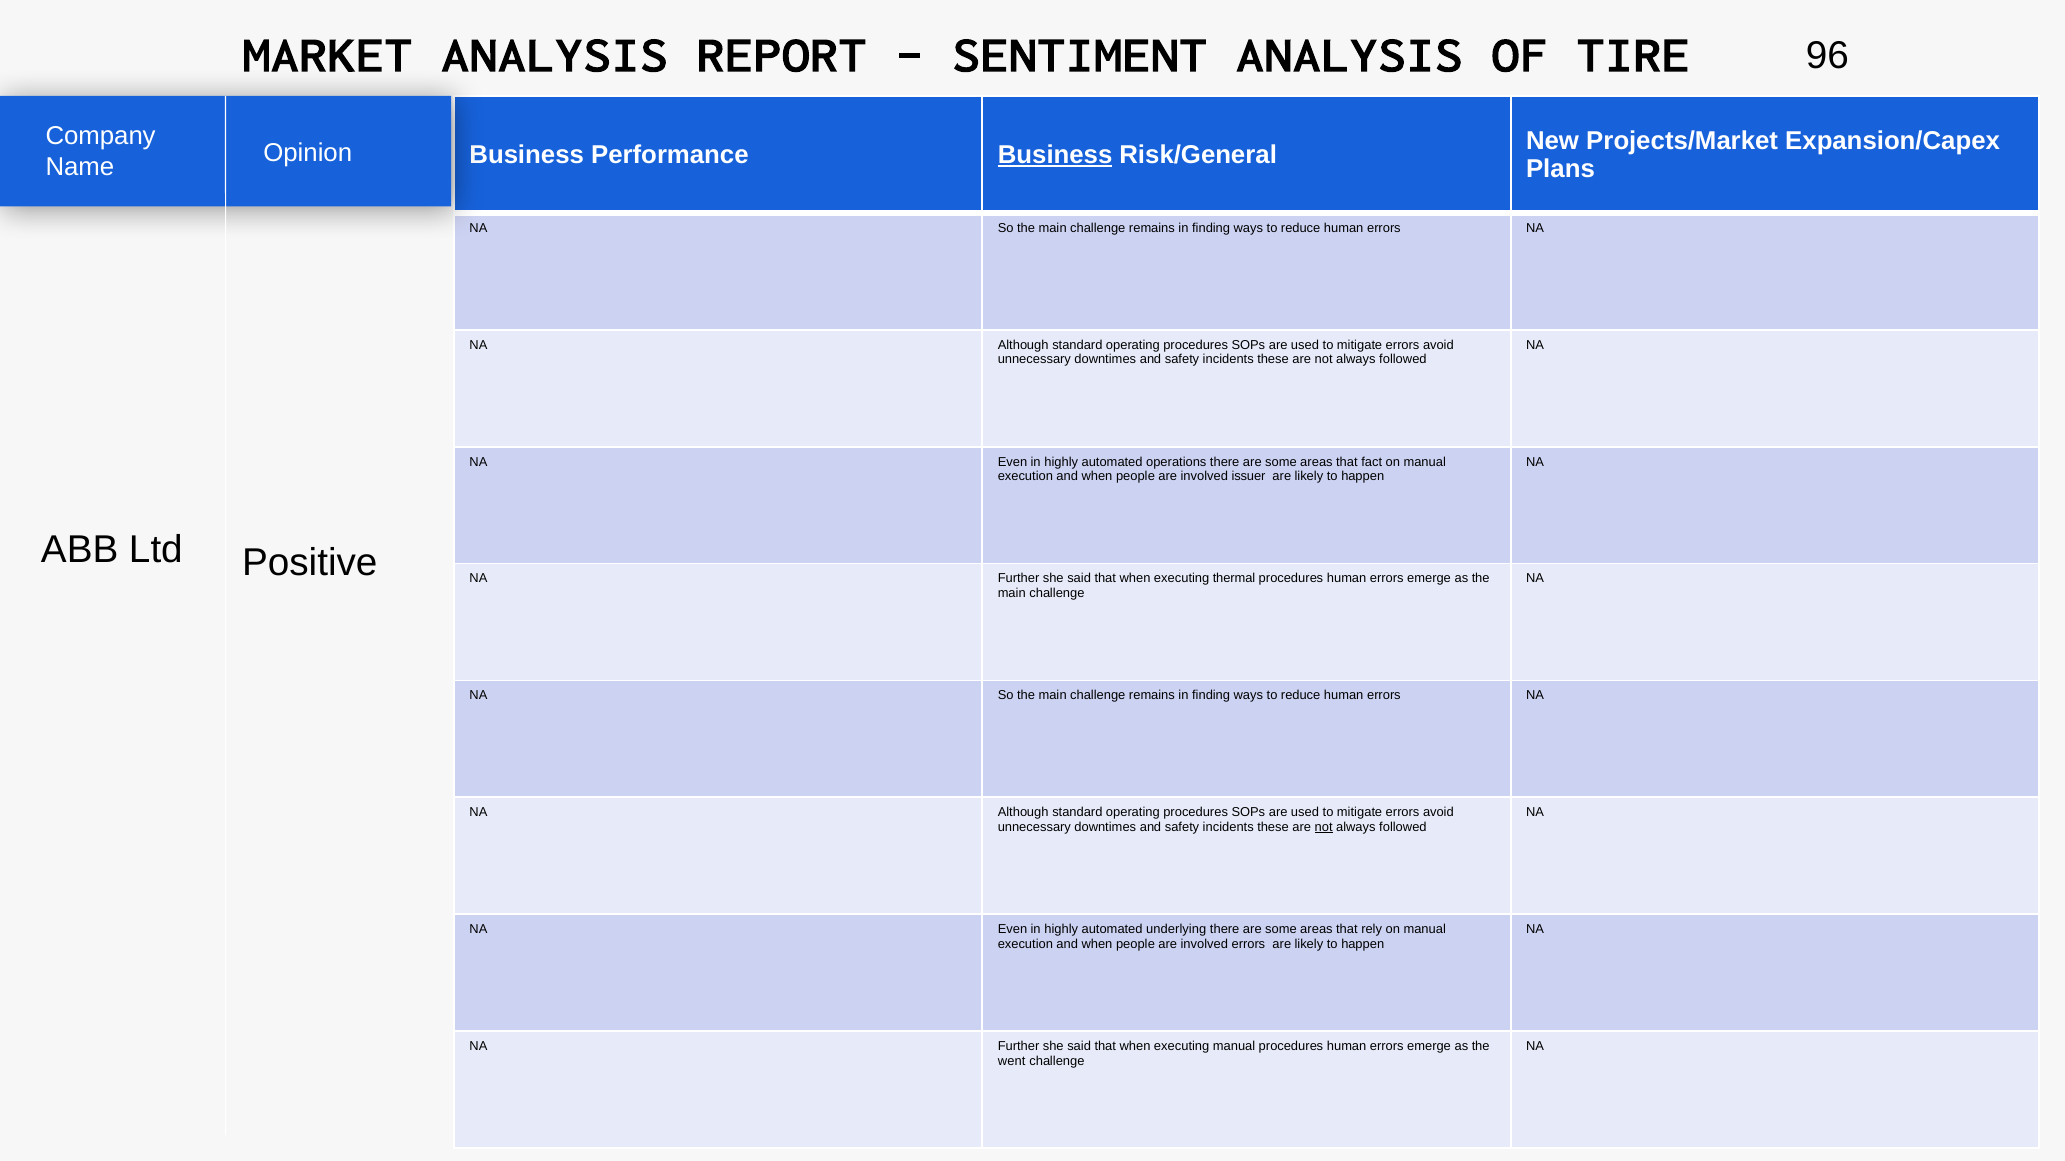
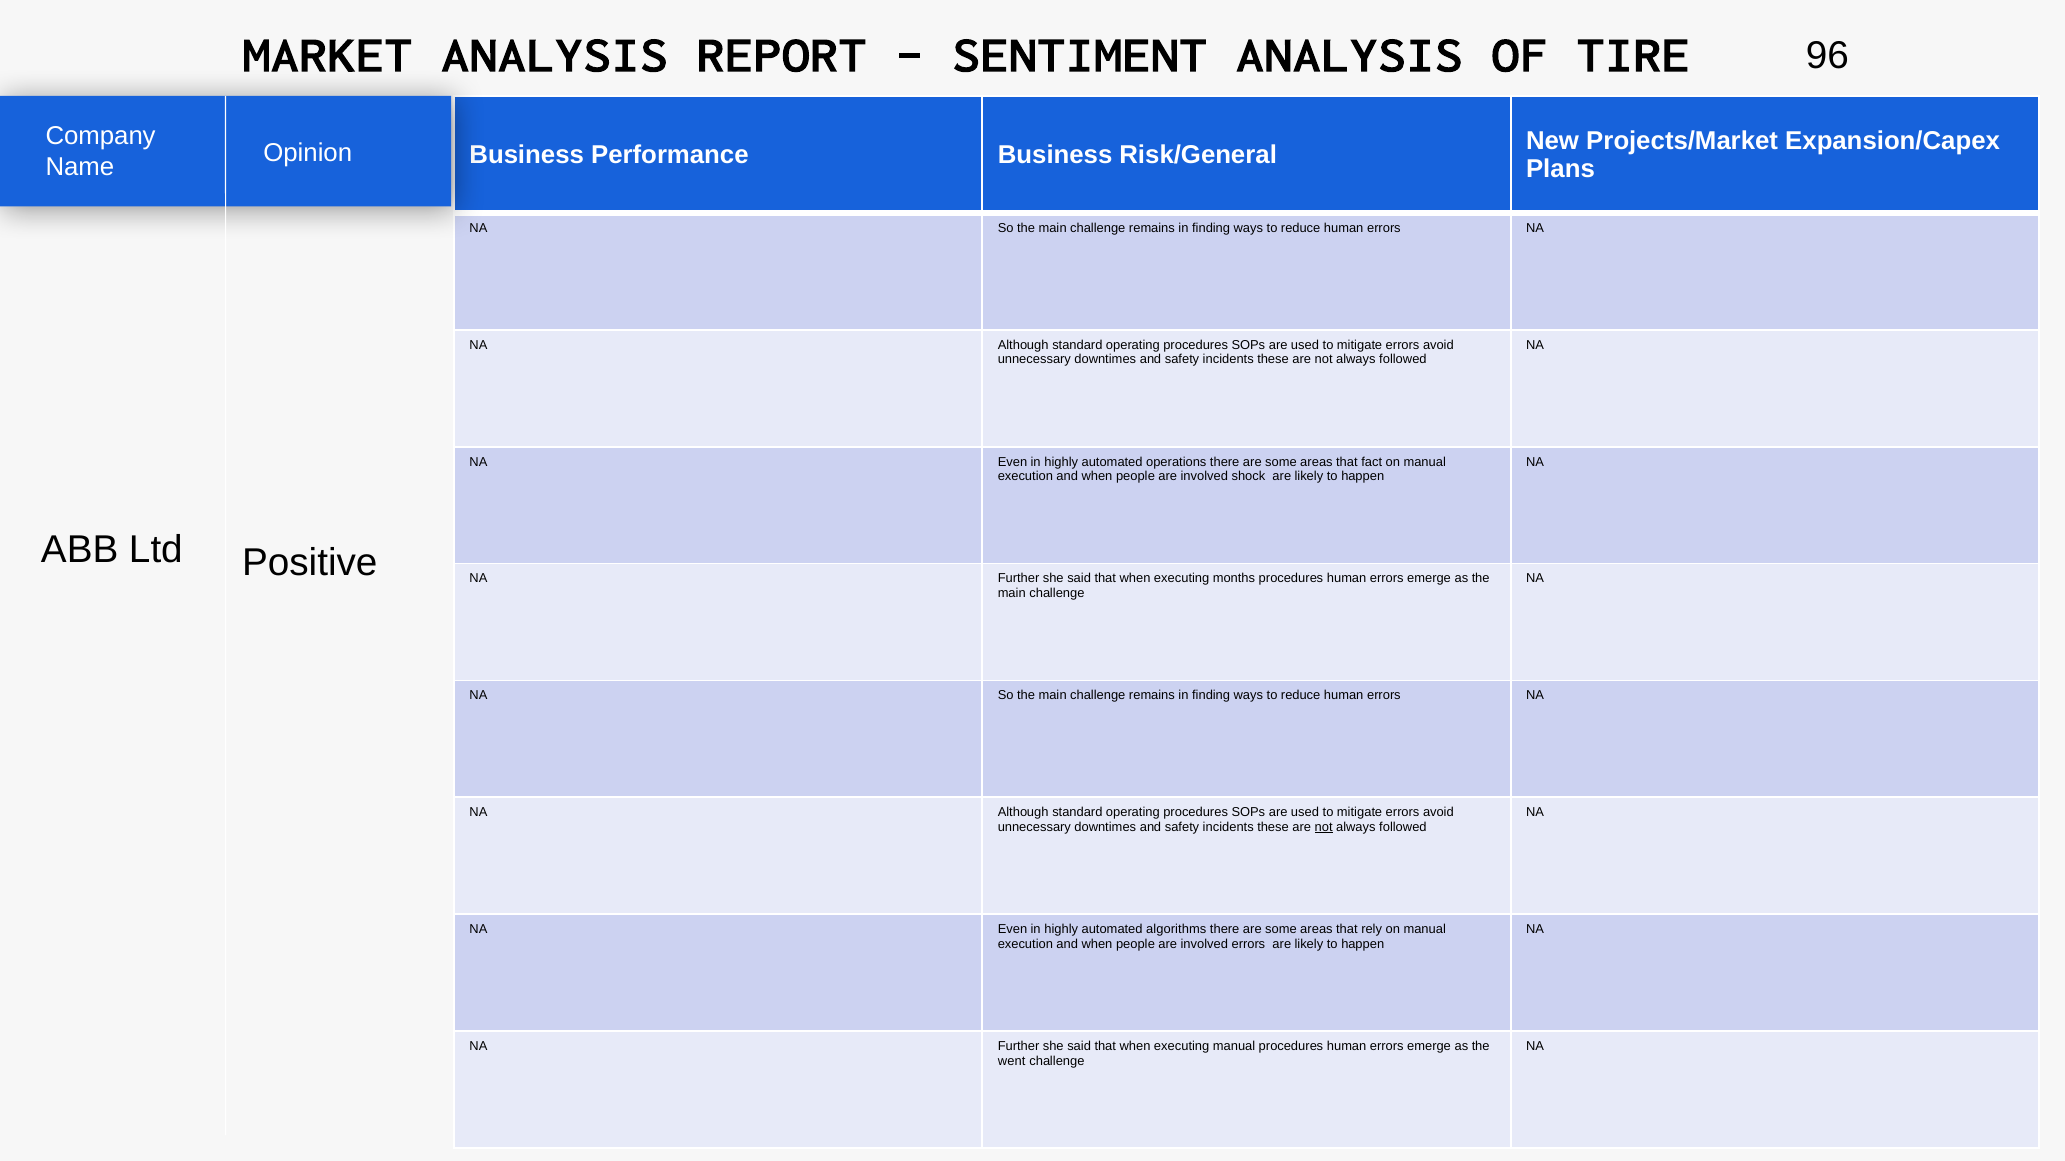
Business at (1055, 155) underline: present -> none
issuer: issuer -> shock
thermal: thermal -> months
underlying: underlying -> algorithms
